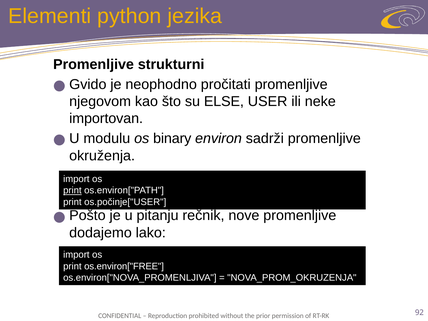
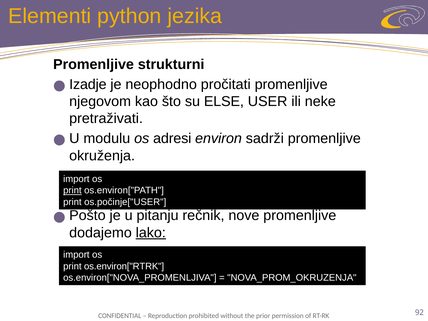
Gvido: Gvido -> Izadje
importovan: importovan -> pretraživati
binary: binary -> adresi
lako underline: none -> present
os.environ["FREE: os.environ["FREE -> os.environ["RTRK
